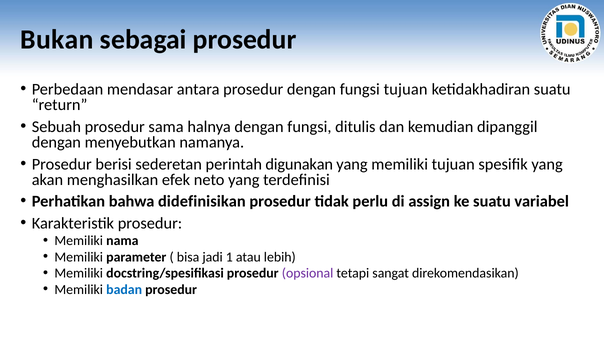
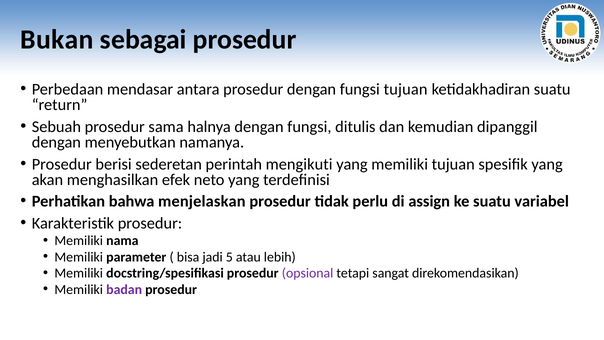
digunakan: digunakan -> mengikuti
didefinisikan: didefinisikan -> menjelaskan
1: 1 -> 5
badan colour: blue -> purple
